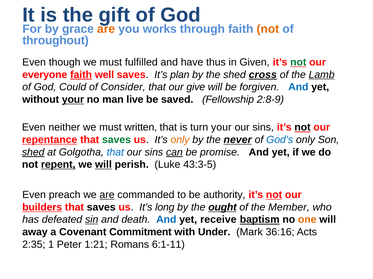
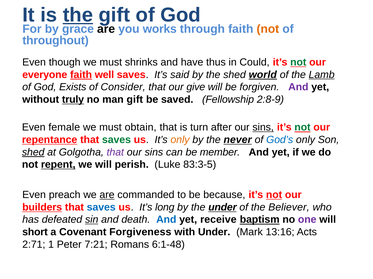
the at (78, 15) underline: none -> present
are at (106, 29) colour: orange -> black
fulfilled: fulfilled -> shrinks
Given: Given -> Could
plan: plan -> said
cross: cross -> world
Could: Could -> Exists
And at (298, 87) colour: blue -> purple
without your: your -> truly
man live: live -> gift
neither: neither -> female
written: written -> obtain
turn your: your -> after
sins at (263, 128) underline: none -> present
not at (302, 128) colour: black -> green
that at (115, 153) colour: blue -> purple
can underline: present -> none
promise: promise -> member
will at (103, 165) underline: present -> none
43:3-5: 43:3-5 -> 83:3-5
authority: authority -> because
saves at (101, 208) colour: black -> blue
the ought: ought -> under
Member: Member -> Believer
one colour: orange -> purple
away: away -> short
Commitment: Commitment -> Forgiveness
36:16: 36:16 -> 13:16
2:35: 2:35 -> 2:71
1:21: 1:21 -> 7:21
6:1-11: 6:1-11 -> 6:1-48
